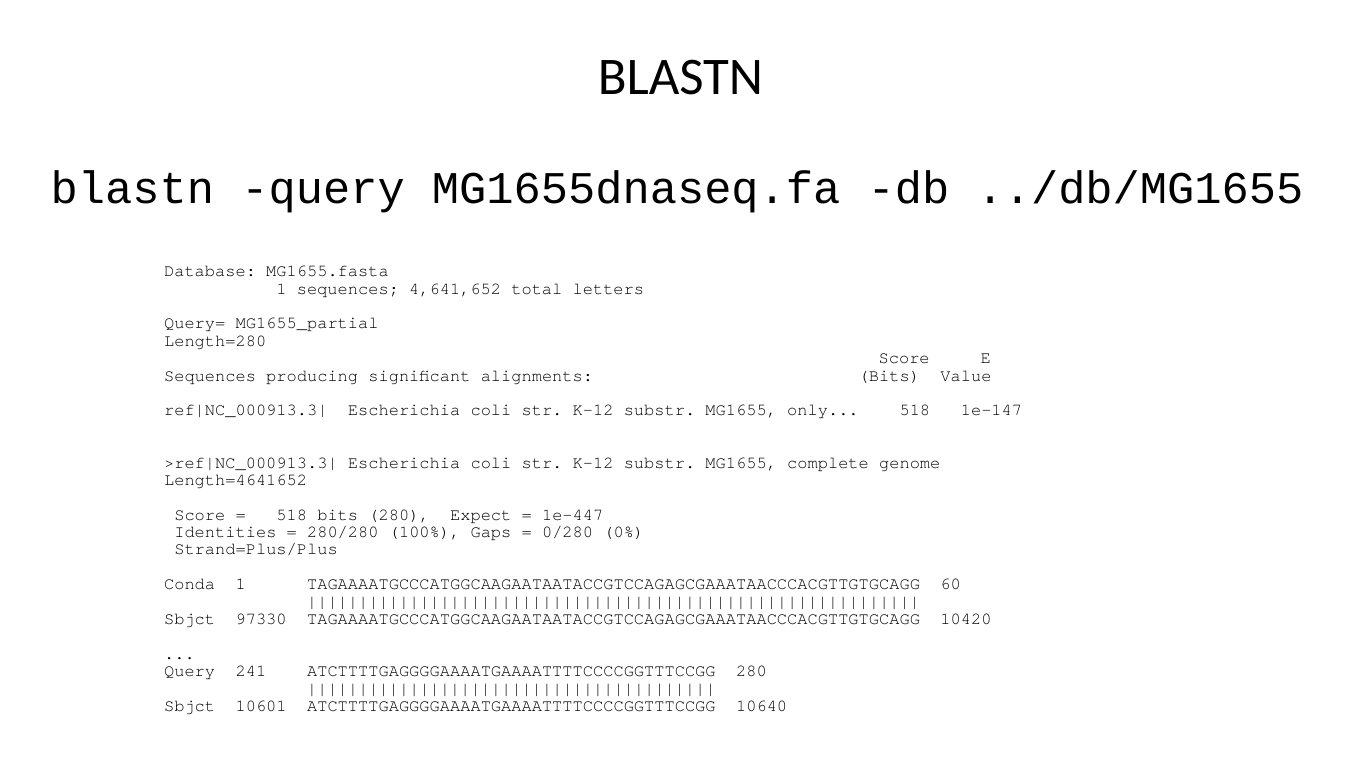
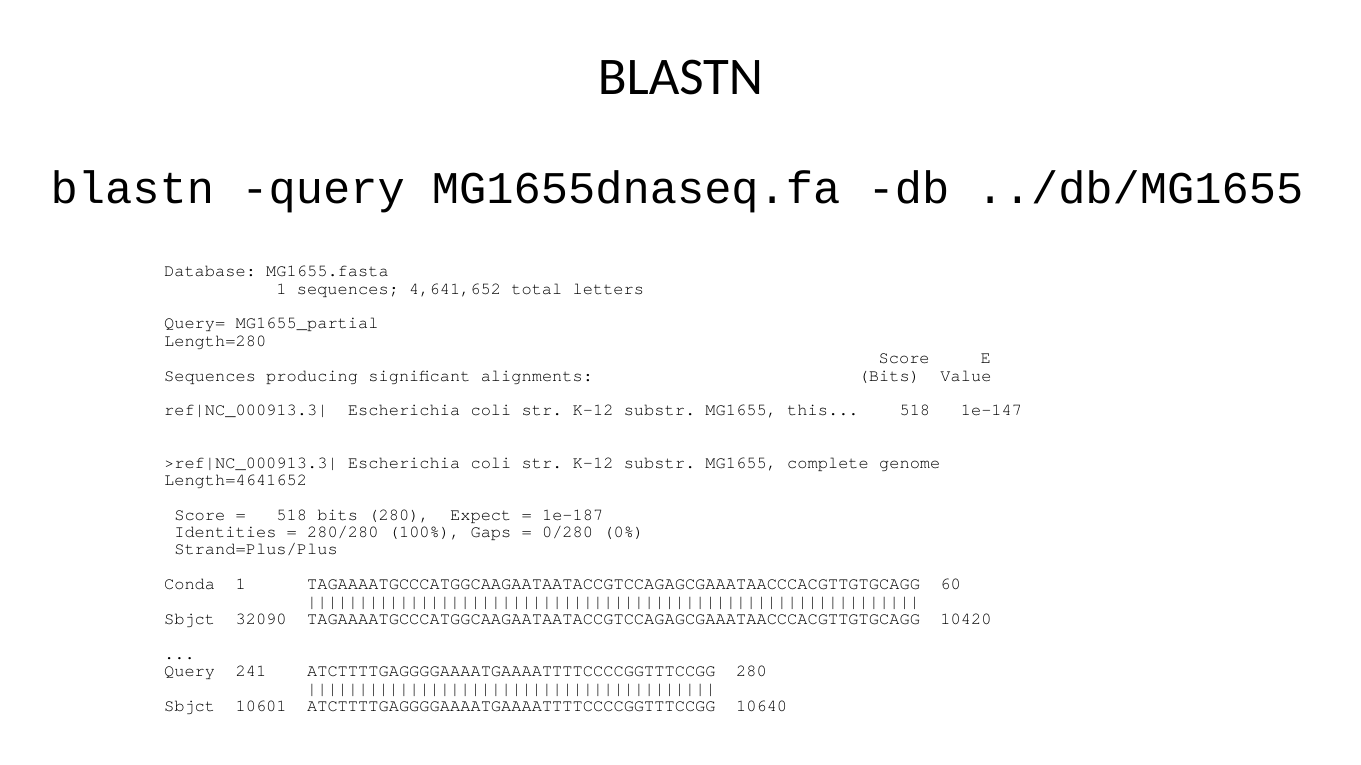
only: only -> this
1e-447: 1e-447 -> 1e-187
97330: 97330 -> 32090
